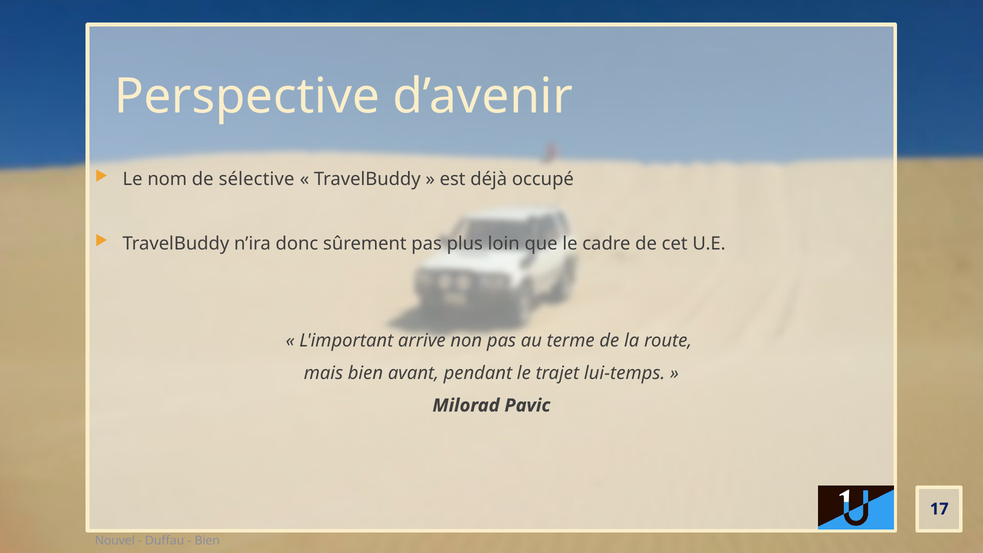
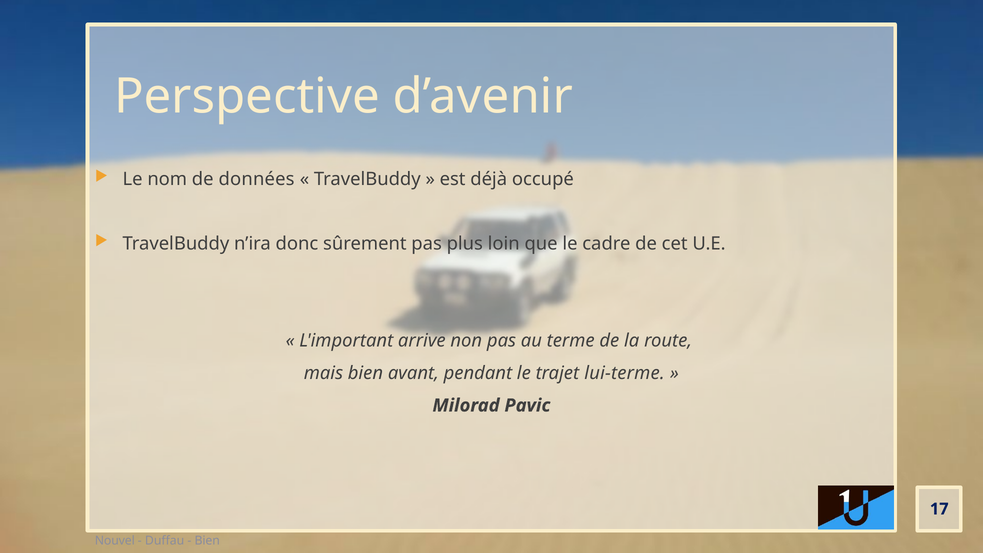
sélective: sélective -> données
lui-temps: lui-temps -> lui-terme
